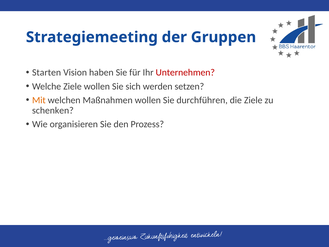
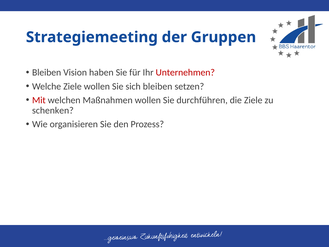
Starten at (47, 72): Starten -> Bleiben
sich werden: werden -> bleiben
Mit colour: orange -> red
